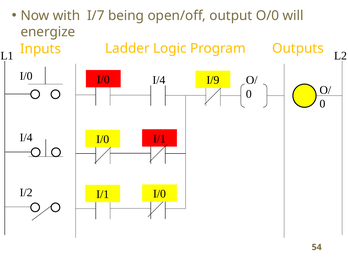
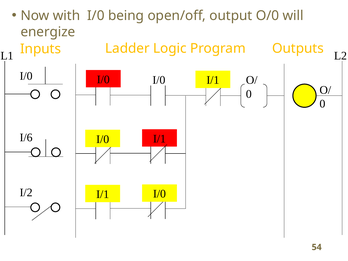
with I/7: I/7 -> I/0
I/4 at (159, 80): I/4 -> I/0
I/9 at (213, 80): I/9 -> I/1
I/4 at (26, 138): I/4 -> I/6
